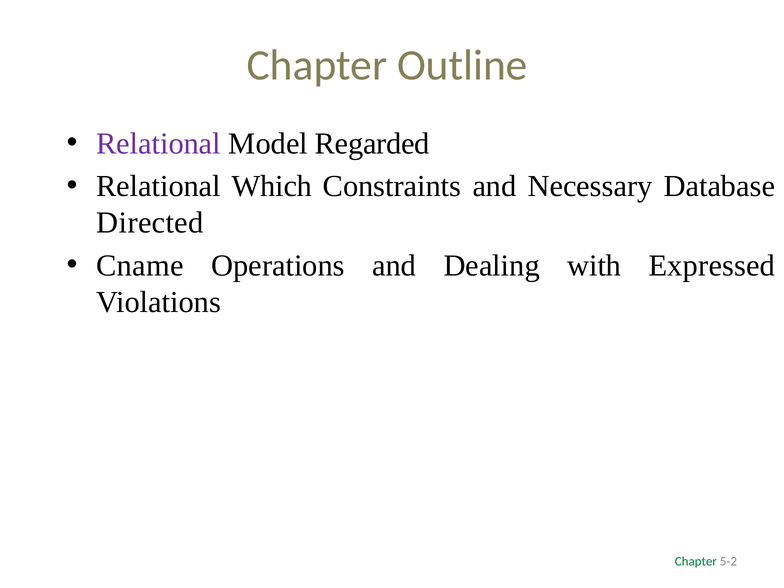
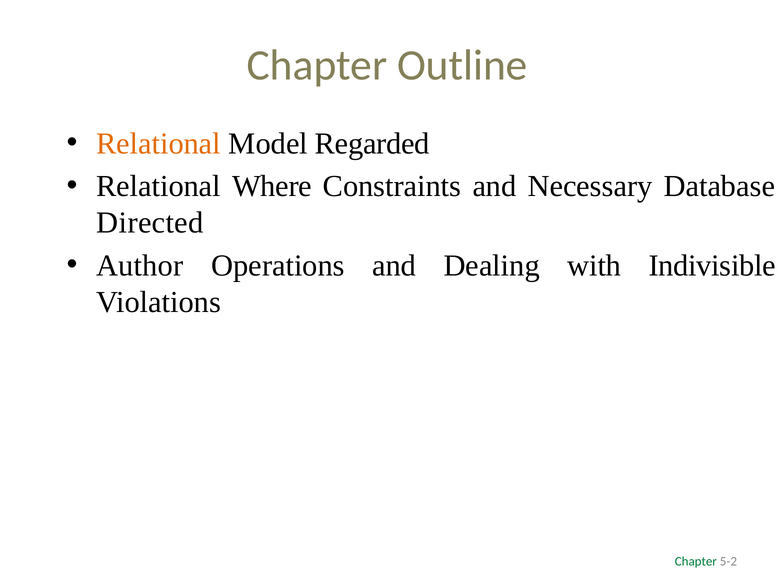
Relational at (158, 143) colour: purple -> orange
Which: Which -> Where
Cname: Cname -> Author
Expressed: Expressed -> Indivisible
